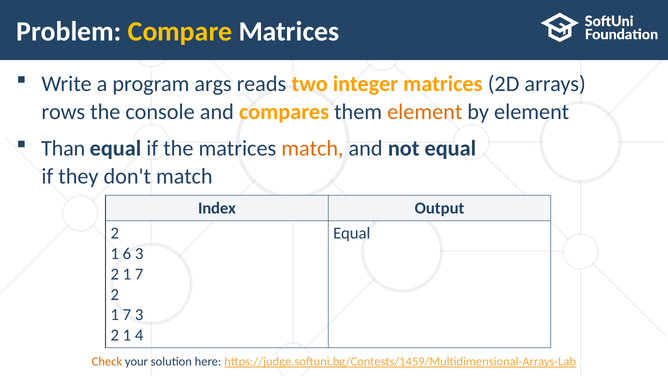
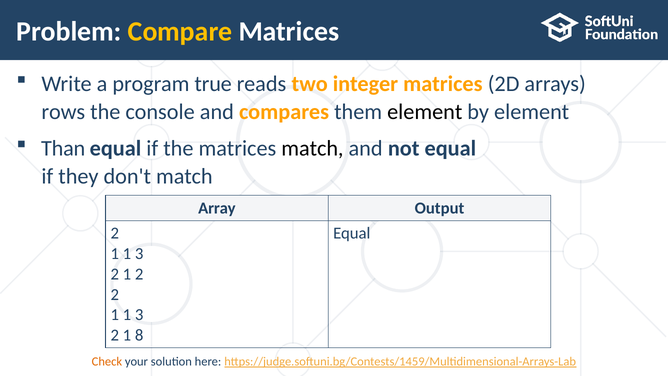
args: args -> true
element at (425, 112) colour: orange -> black
match at (312, 148) colour: orange -> black
Index: Index -> Array
6 at (127, 254): 6 -> 1
7 at (139, 274): 7 -> 2
7 at (127, 315): 7 -> 1
4: 4 -> 8
